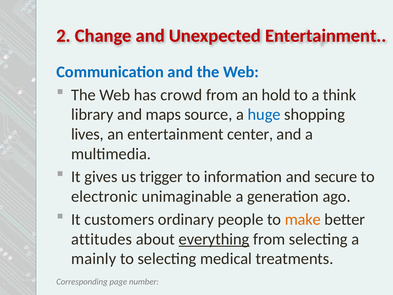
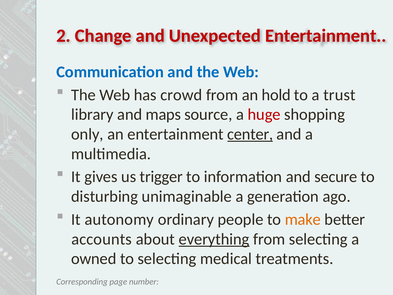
think: think -> trust
huge colour: blue -> red
lives: lives -> only
center underline: none -> present
electronic: electronic -> disturbing
customers: customers -> autonomy
attitudes: attitudes -> accounts
mainly: mainly -> owned
